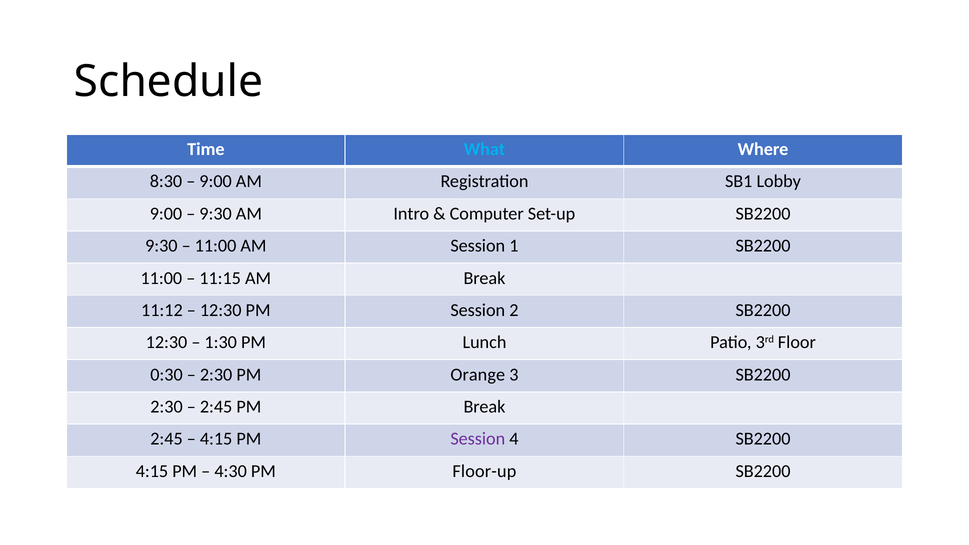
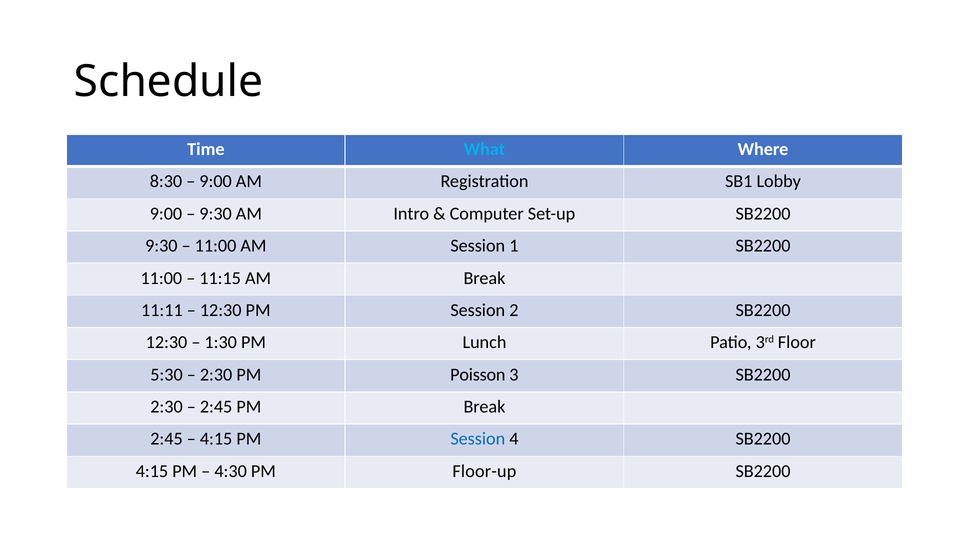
11:12: 11:12 -> 11:11
0:30: 0:30 -> 5:30
Orange: Orange -> Poisson
Session at (478, 439) colour: purple -> blue
